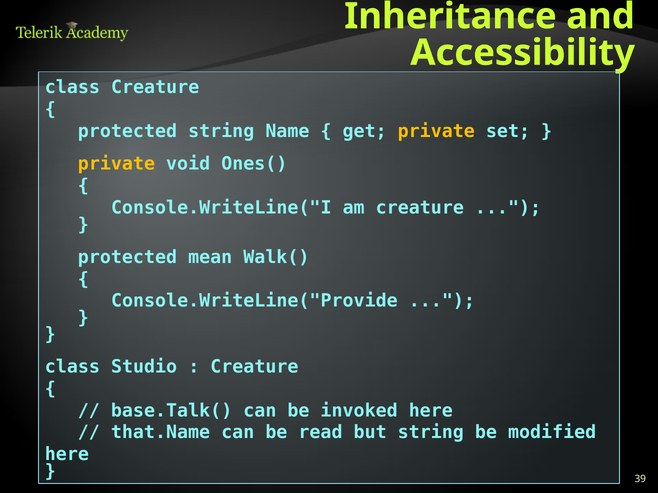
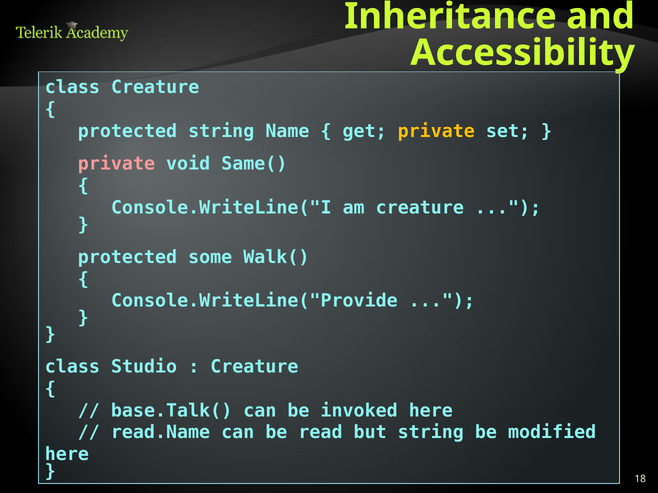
private at (116, 164) colour: yellow -> pink
Ones(: Ones( -> Same(
mean: mean -> some
that.Name: that.Name -> read.Name
39: 39 -> 18
